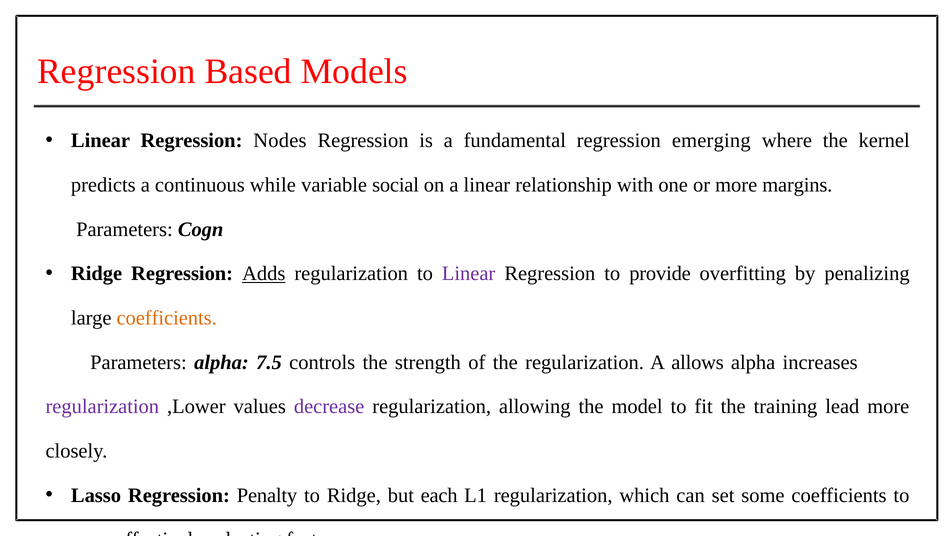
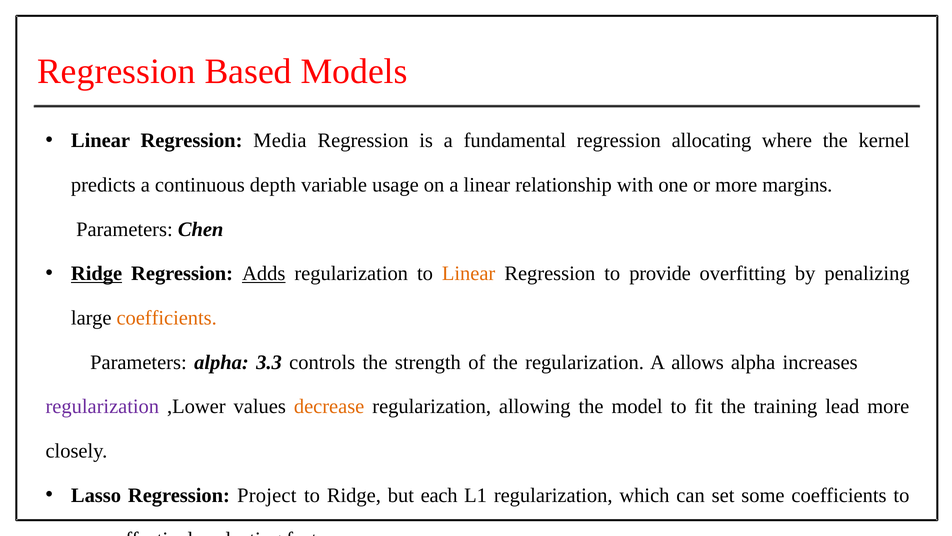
Nodes: Nodes -> Media
emerging: emerging -> allocating
while: while -> depth
social: social -> usage
Cogn: Cogn -> Chen
Ridge at (97, 273) underline: none -> present
Linear at (469, 273) colour: purple -> orange
7.5: 7.5 -> 3.3
decrease colour: purple -> orange
Penalty: Penalty -> Project
